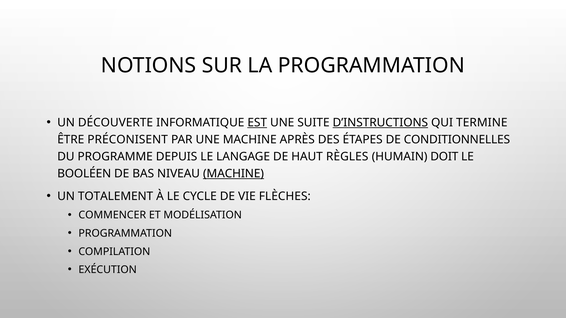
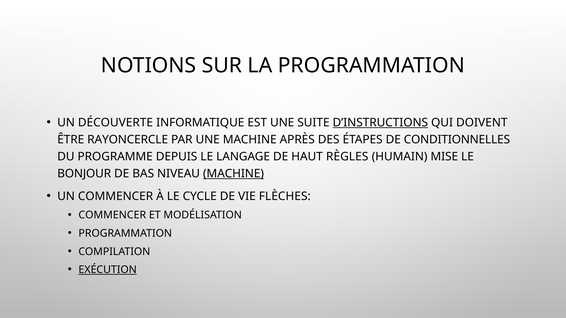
EST underline: present -> none
TERMINE: TERMINE -> DOIVENT
PRÉCONISENT: PRÉCONISENT -> RAYONCERCLE
DOIT: DOIT -> MISE
BOOLÉEN: BOOLÉEN -> BONJOUR
UN TOTALEMENT: TOTALEMENT -> COMMENCER
EXÉCUTION underline: none -> present
